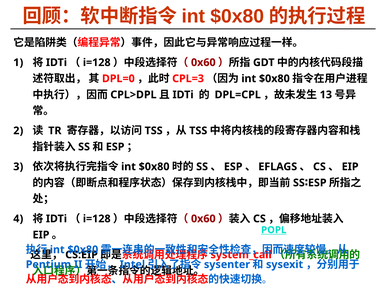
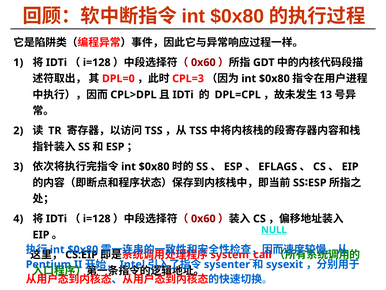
POPL: POPL -> NULL
